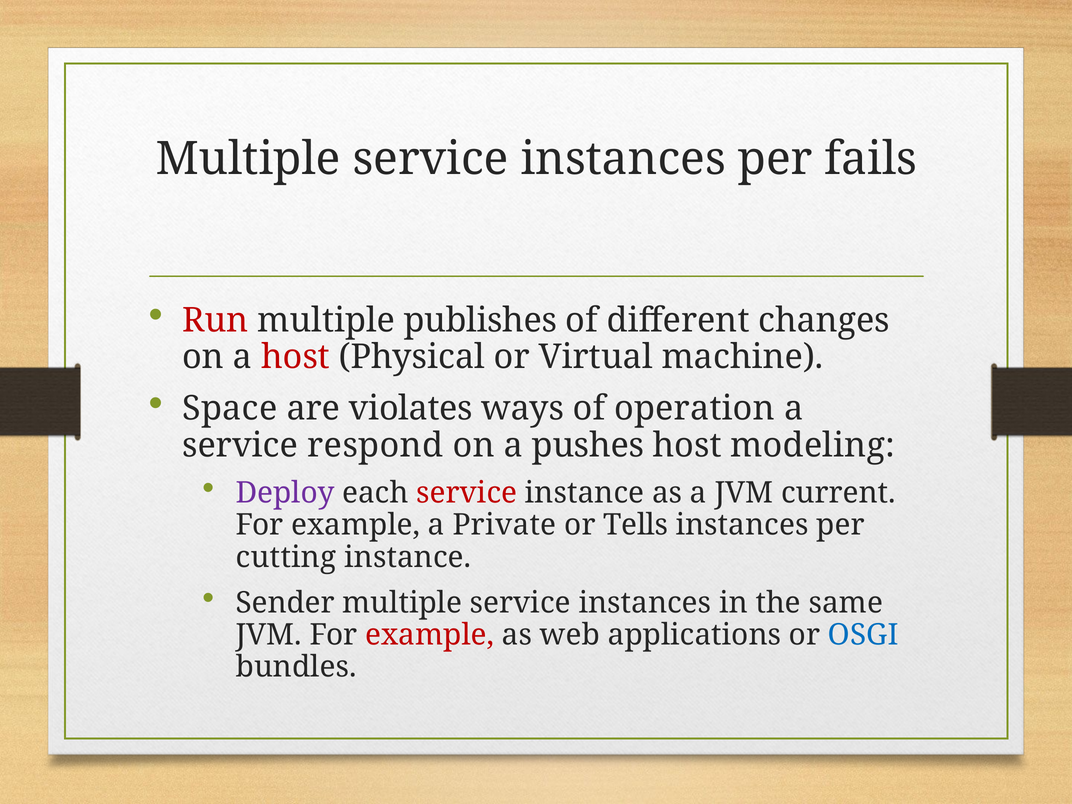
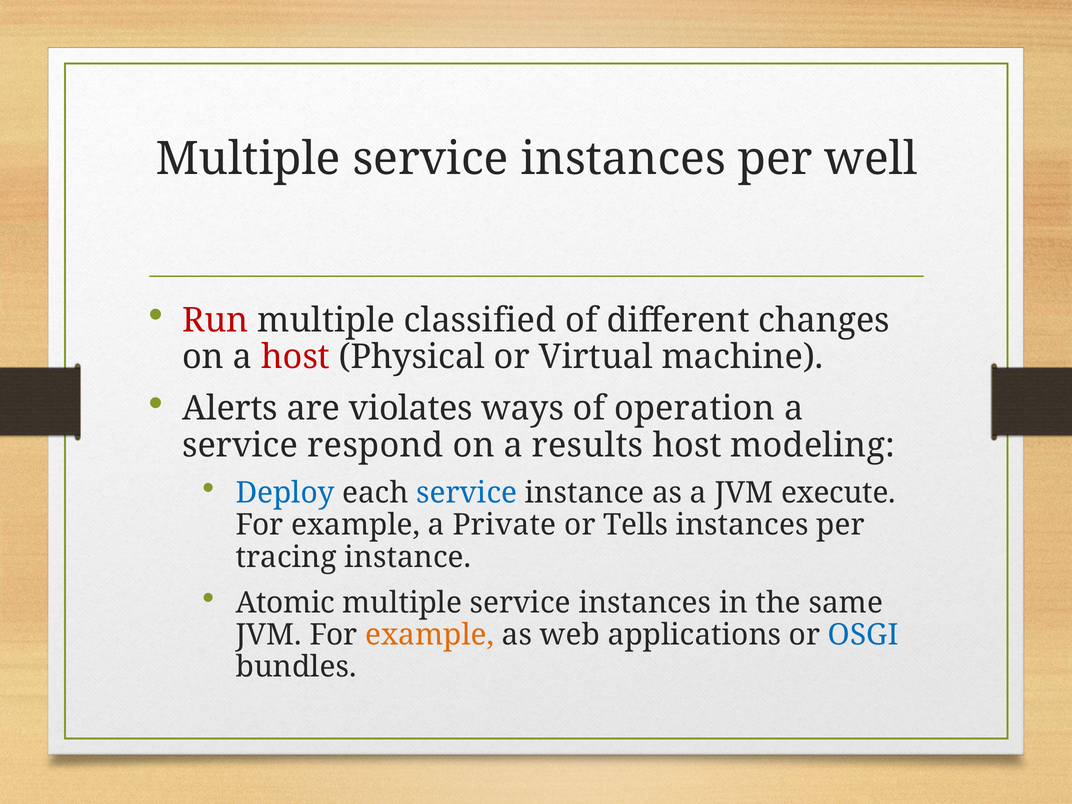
fails: fails -> well
publishes: publishes -> classified
Space: Space -> Alerts
pushes: pushes -> results
Deploy colour: purple -> blue
service at (467, 493) colour: red -> blue
current: current -> execute
cutting: cutting -> tracing
Sender: Sender -> Atomic
example at (430, 635) colour: red -> orange
